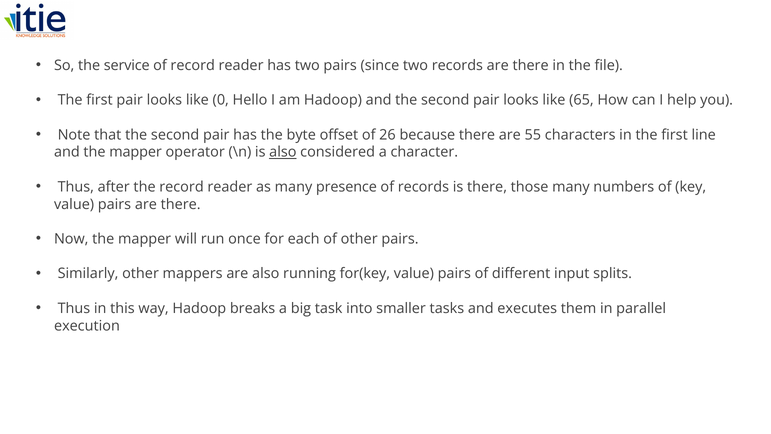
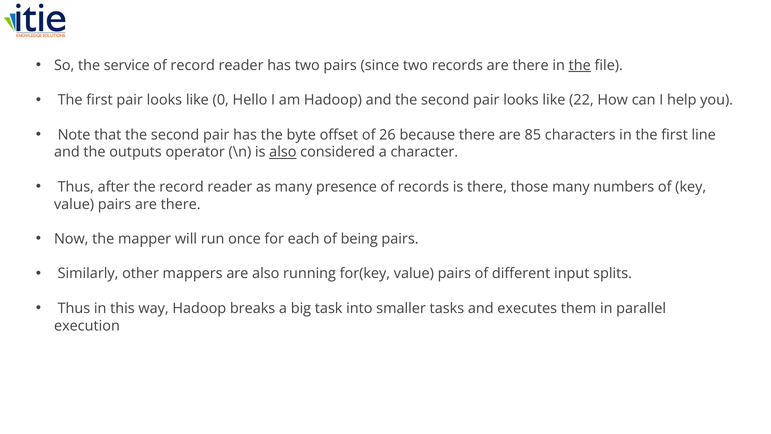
the at (580, 65) underline: none -> present
65: 65 -> 22
55: 55 -> 85
and the mapper: mapper -> outputs
of other: other -> being
